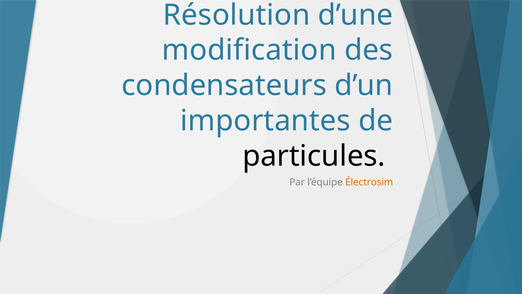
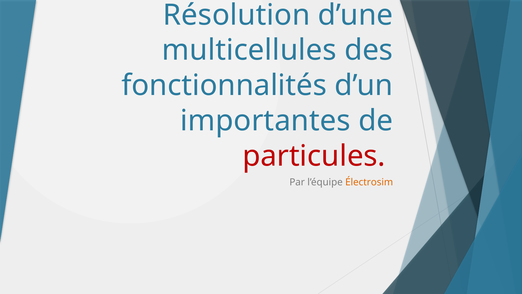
modification: modification -> multicellules
condensateurs: condensateurs -> fonctionnalités
particules colour: black -> red
